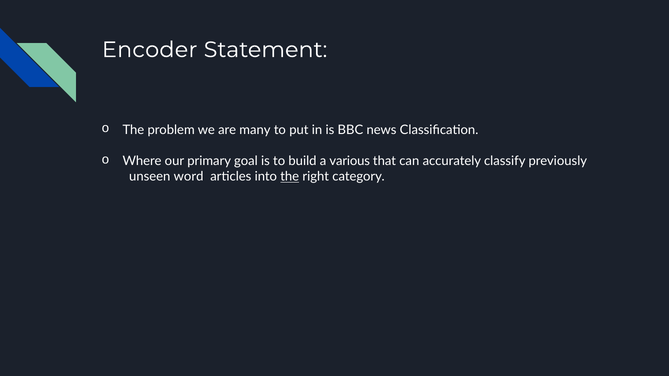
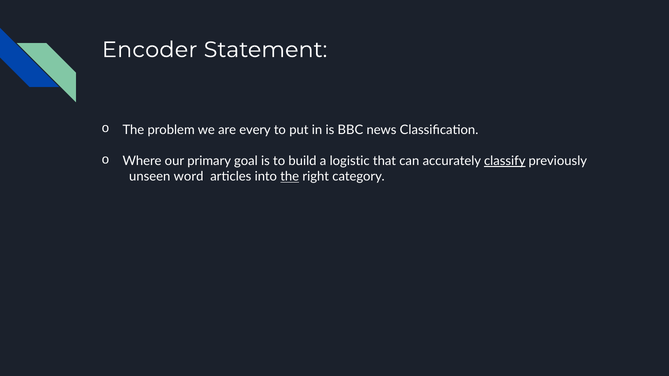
many: many -> every
various: various -> logistic
classify underline: none -> present
